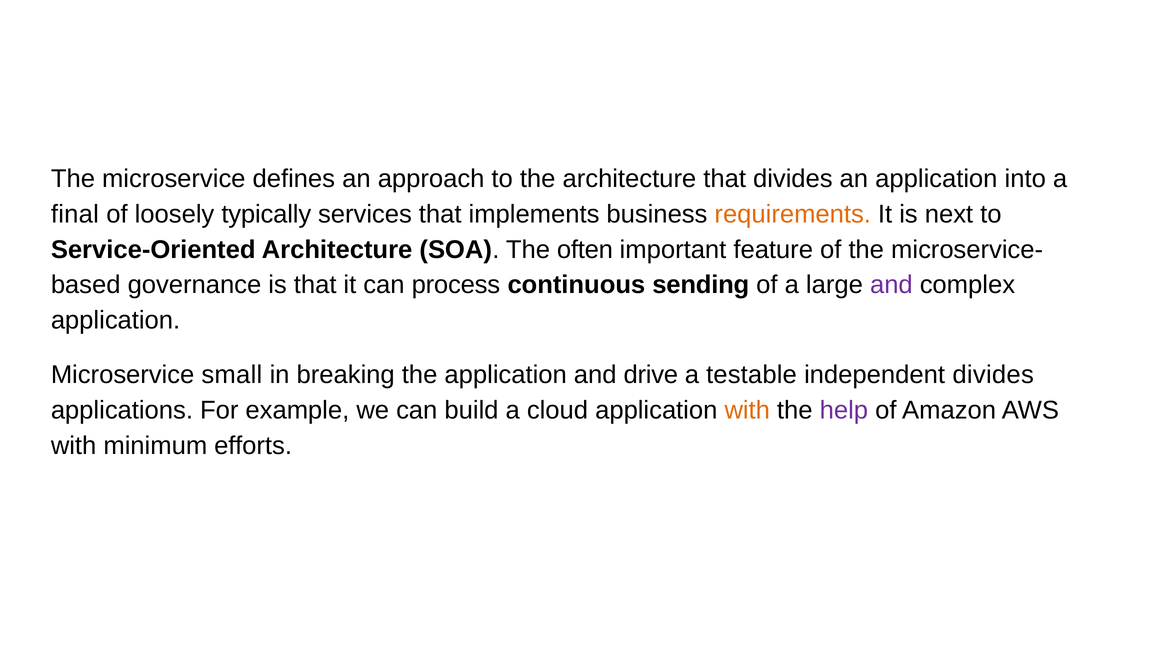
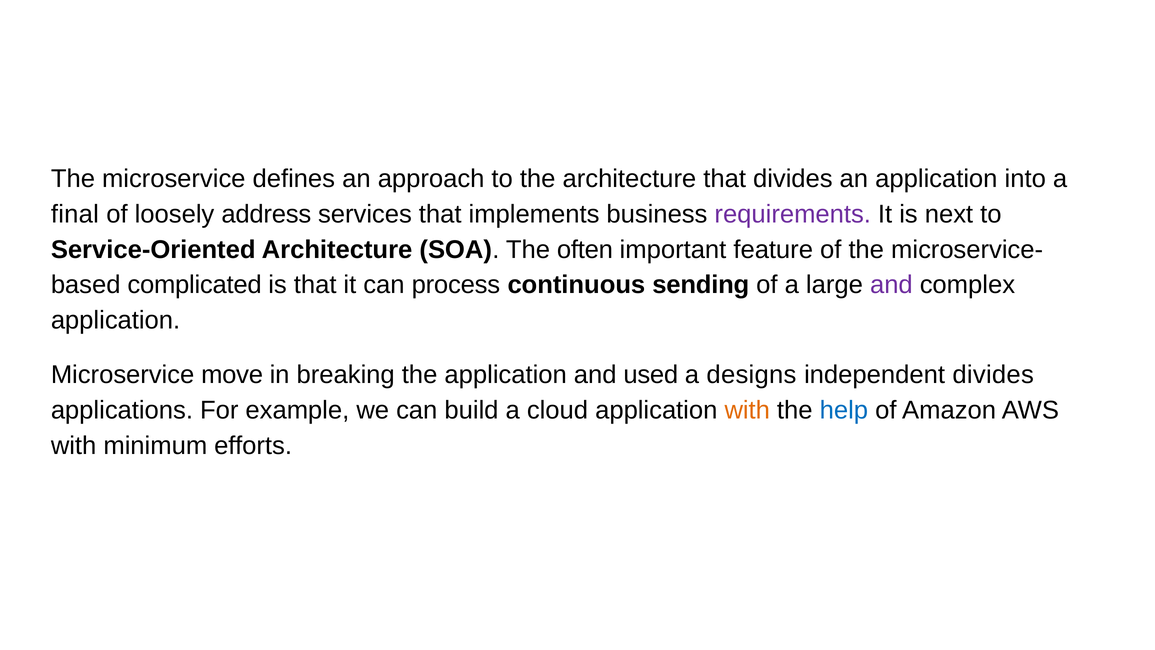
typically: typically -> address
requirements colour: orange -> purple
governance: governance -> complicated
small: small -> move
drive: drive -> used
testable: testable -> designs
help colour: purple -> blue
